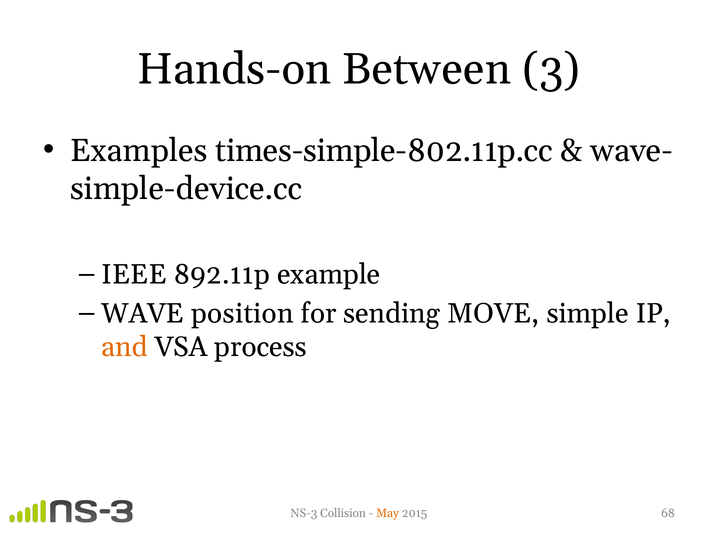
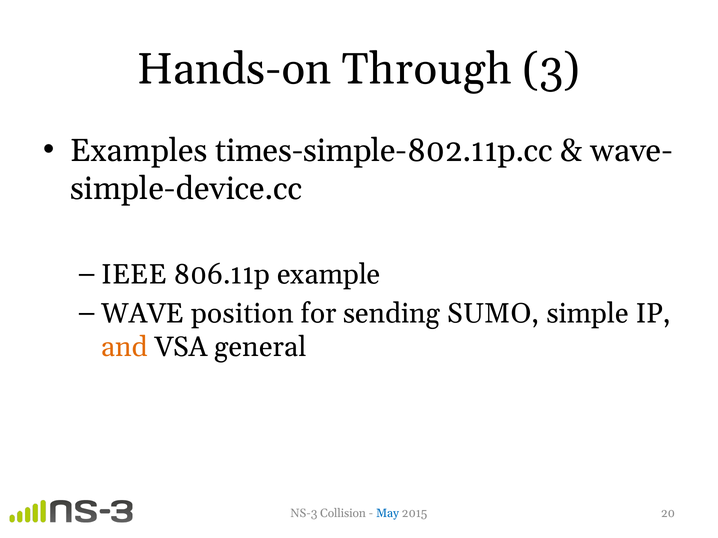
Between: Between -> Through
892.11p: 892.11p -> 806.11p
MOVE: MOVE -> SUMO
process: process -> general
May colour: orange -> blue
68: 68 -> 20
